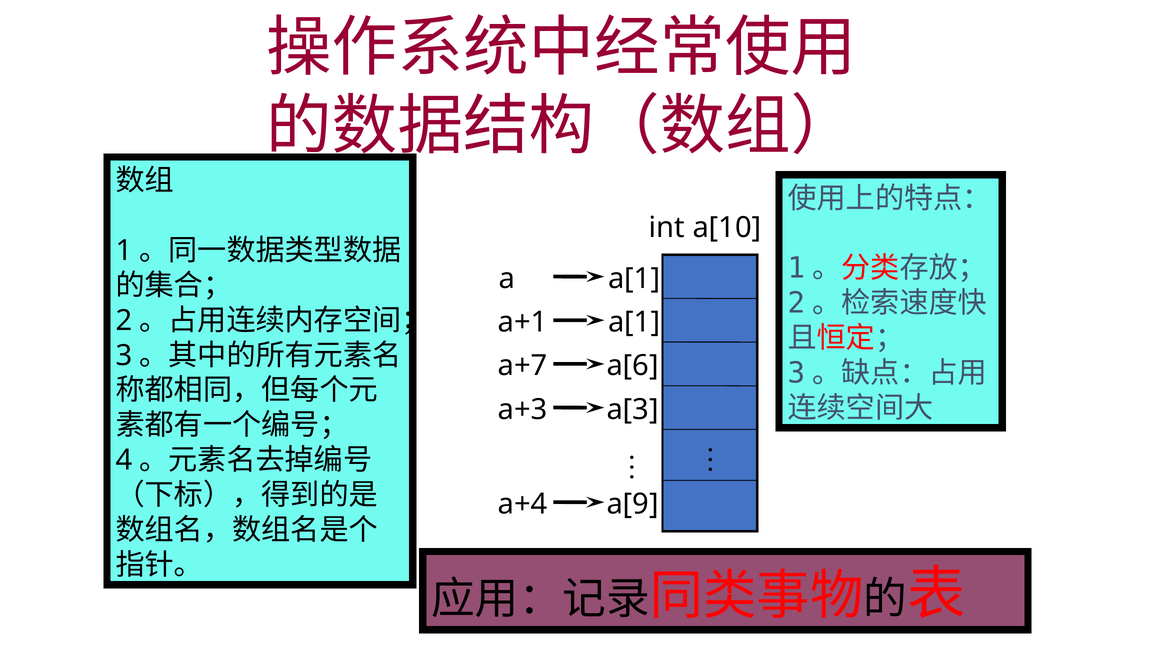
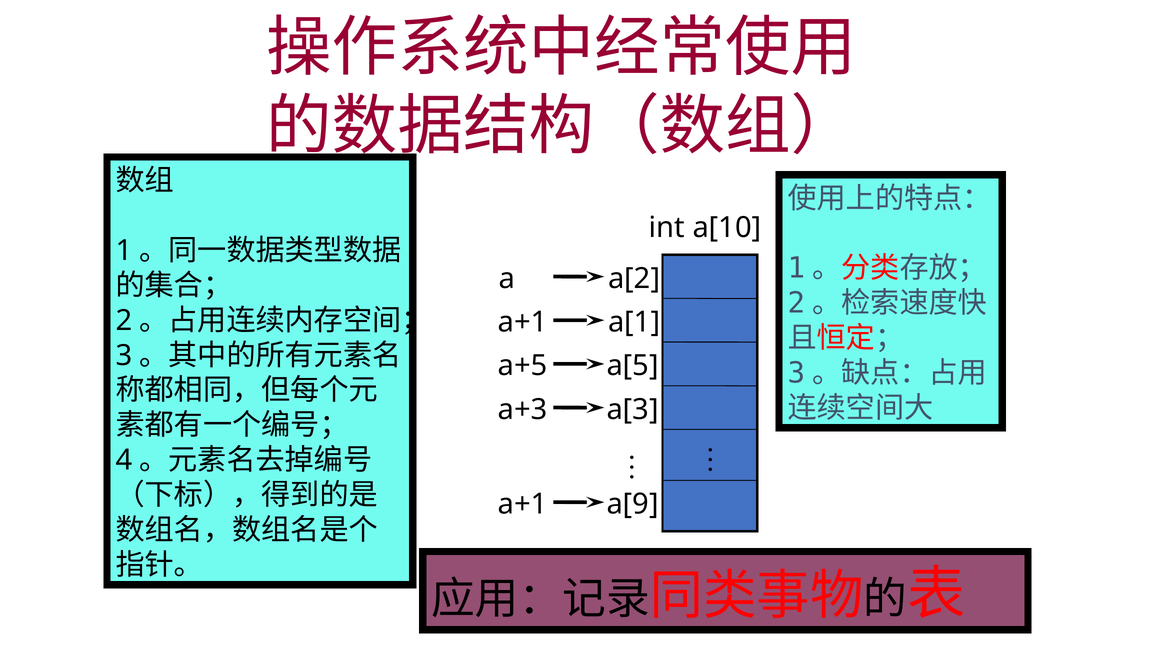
a[1 at (634, 279): a[1 -> a[2
a+7: a+7 -> a+5
a[6: a[6 -> a[5
a+4 at (523, 504): a+4 -> a+1
